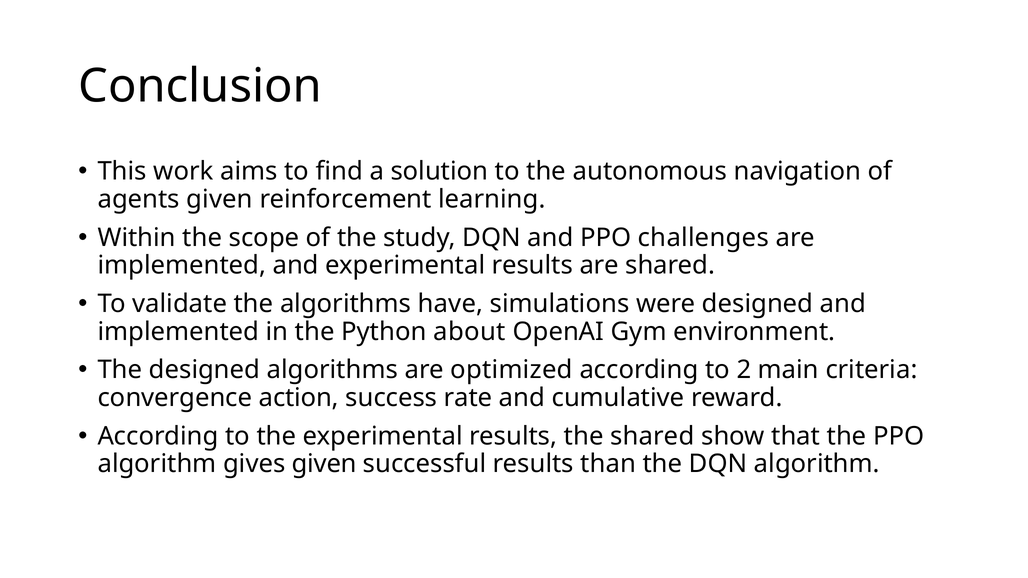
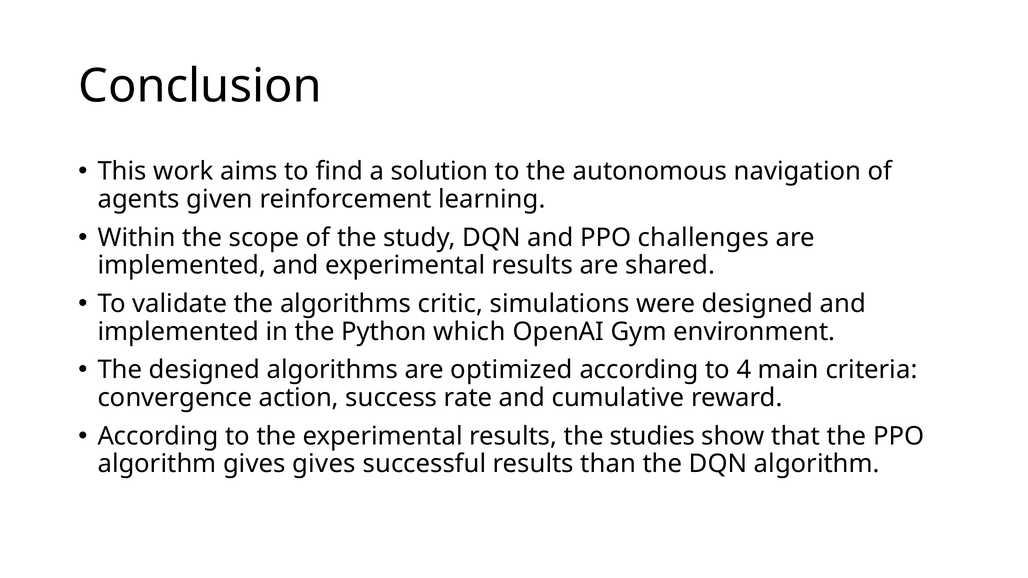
have: have -> critic
about: about -> which
2: 2 -> 4
the shared: shared -> studies
gives given: given -> gives
